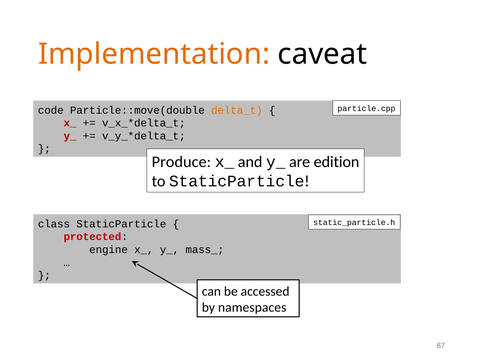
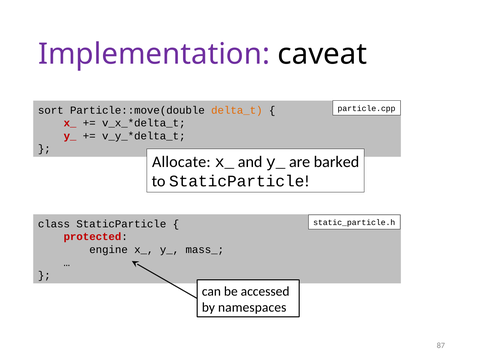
Implementation colour: orange -> purple
code: code -> sort
Produce: Produce -> Allocate
edition: edition -> barked
